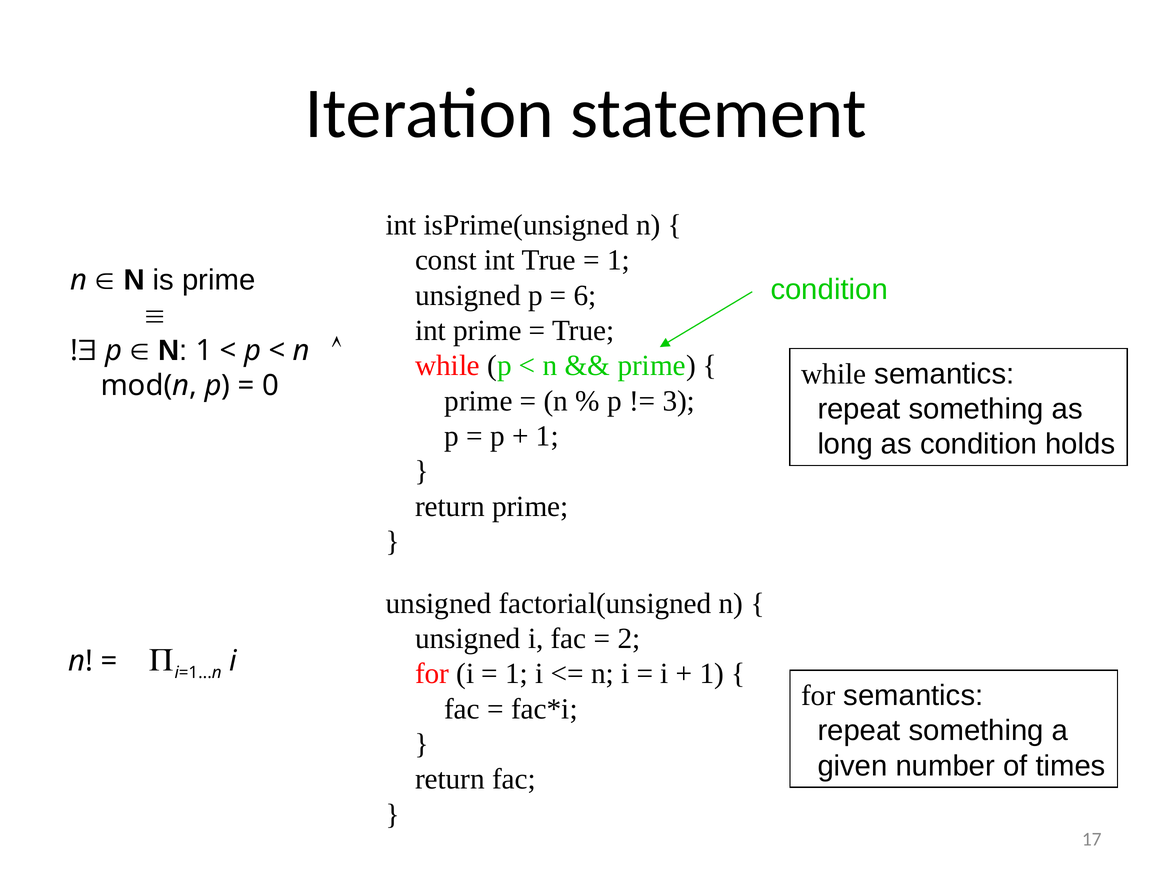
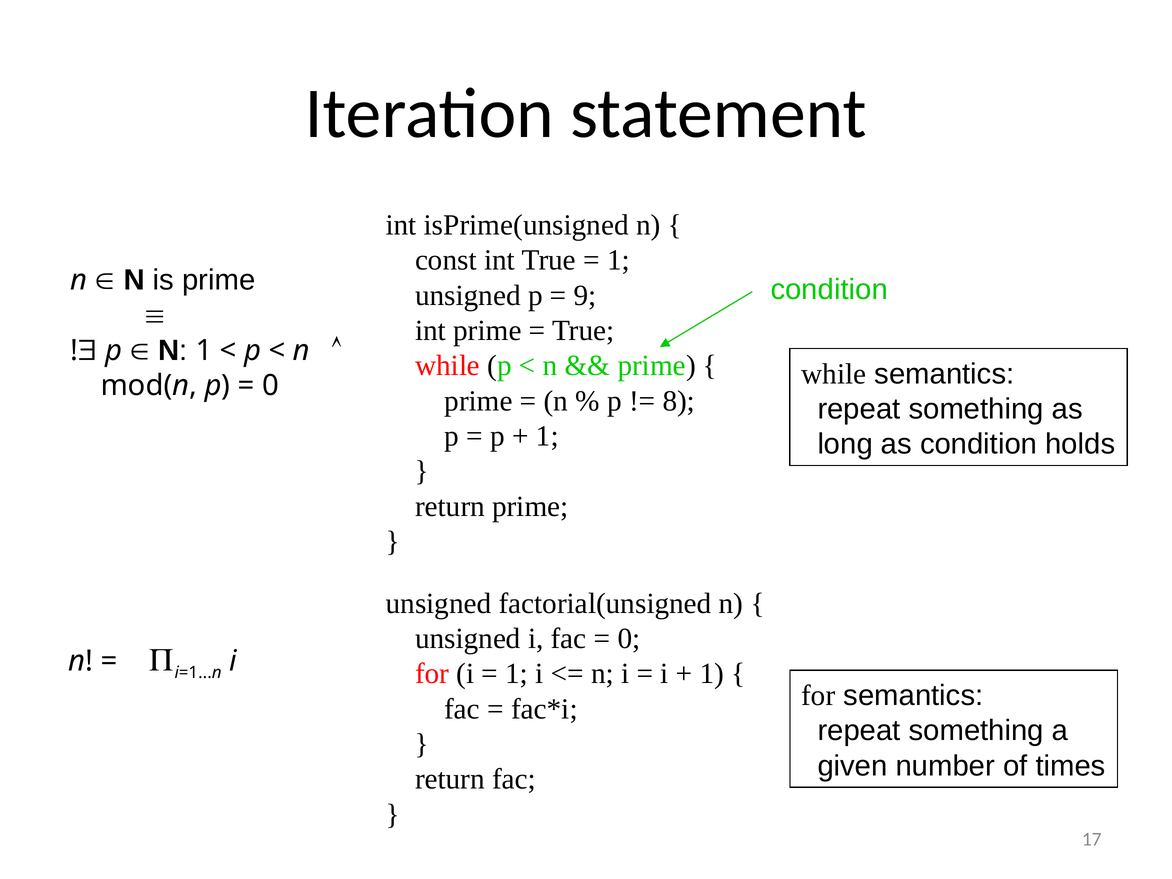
6: 6 -> 9
3: 3 -> 8
2 at (629, 639): 2 -> 0
